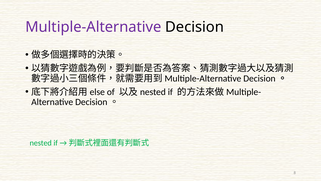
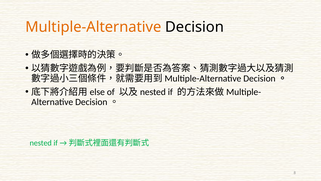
Multiple-Alternative colour: purple -> orange
